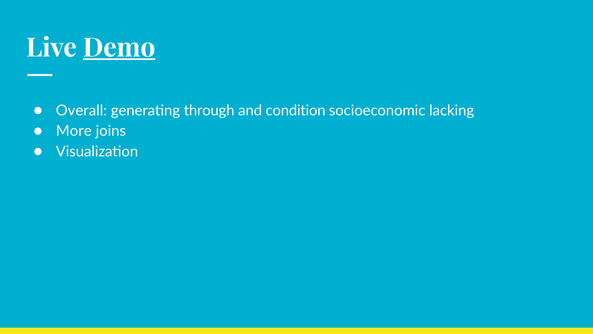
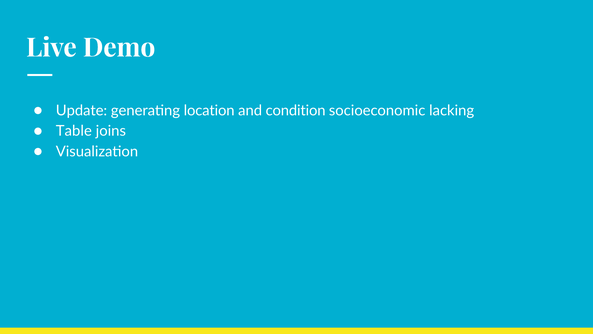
Demo underline: present -> none
Overall: Overall -> Update
through: through -> location
More: More -> Table
